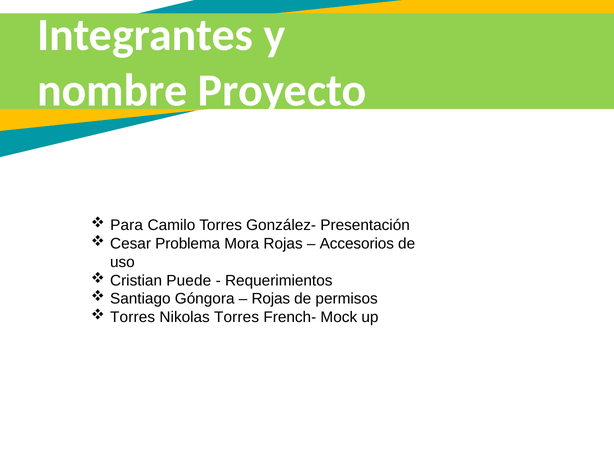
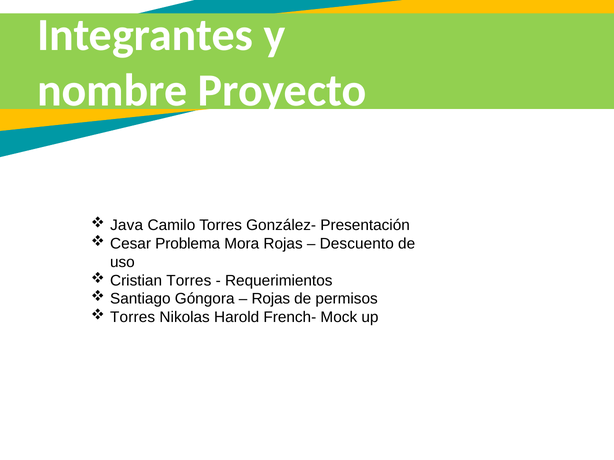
Para: Para -> Java
Accesorios: Accesorios -> Descuento
Cristian Puede: Puede -> Torres
Nikolas Torres: Torres -> Harold
